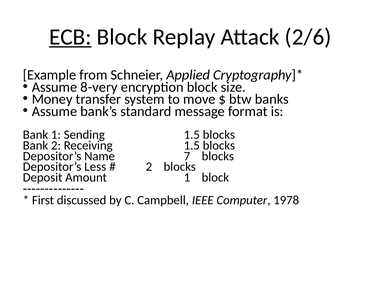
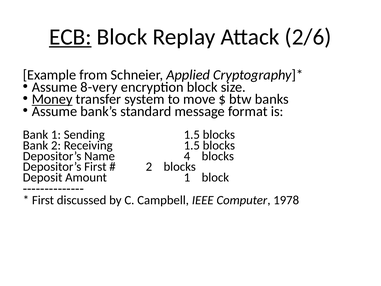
Money underline: none -> present
7: 7 -> 4
Depositor’s Less: Less -> First
